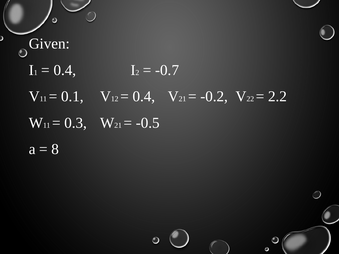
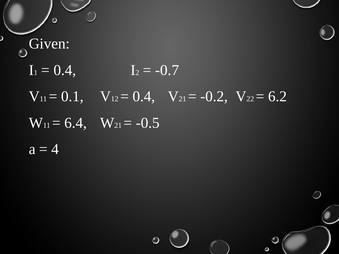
2.2: 2.2 -> 6.2
0.3: 0.3 -> 6.4
8: 8 -> 4
